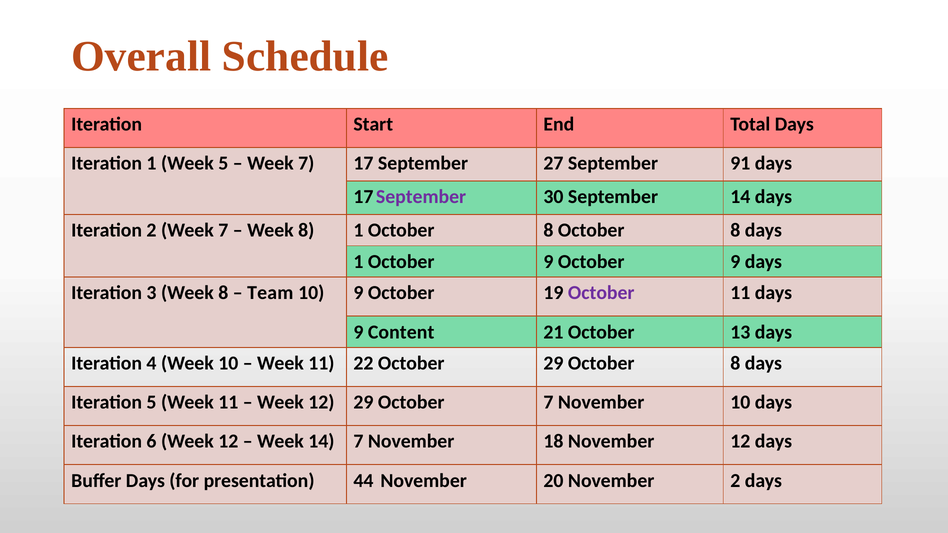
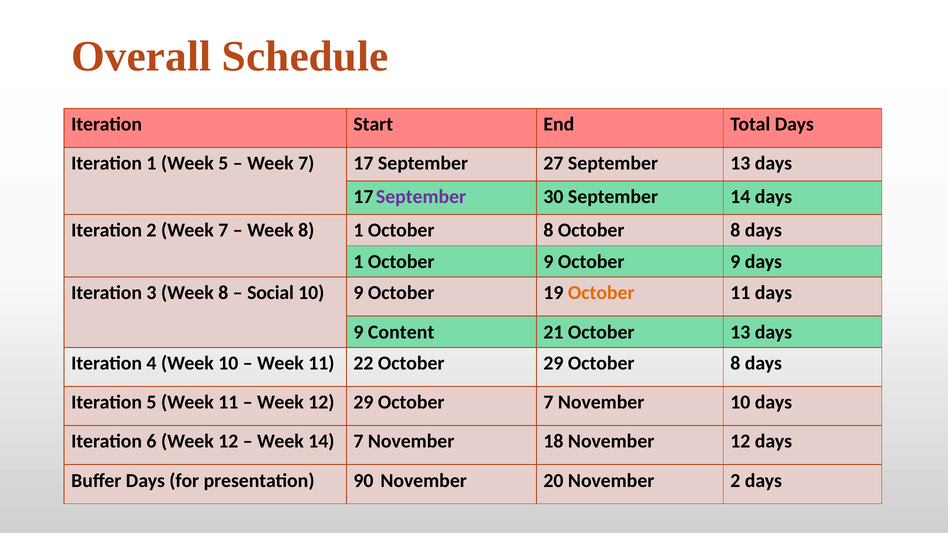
September 91: 91 -> 13
Team: Team -> Social
October at (601, 293) colour: purple -> orange
44: 44 -> 90
